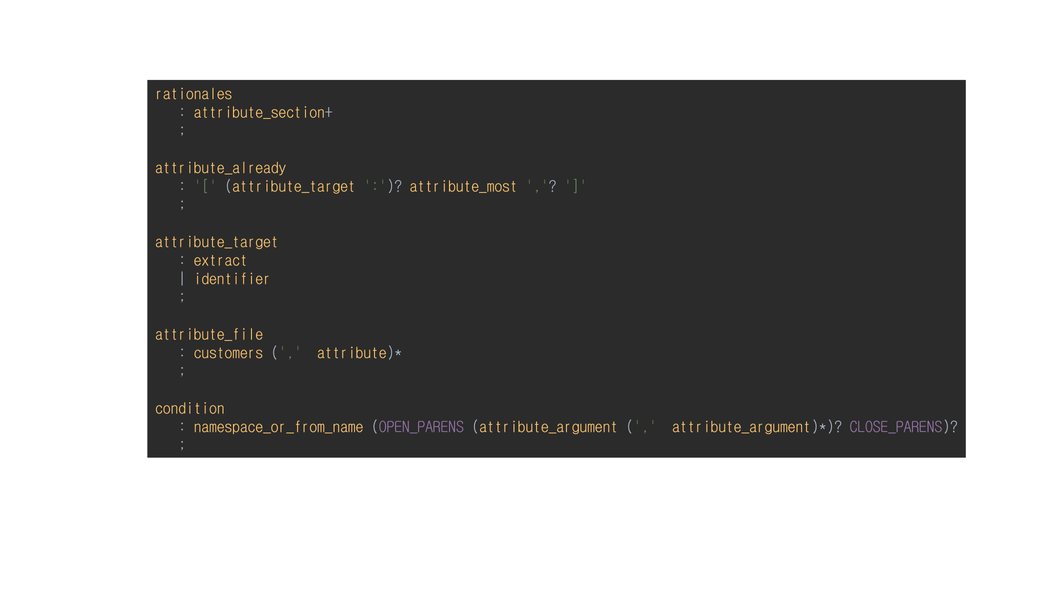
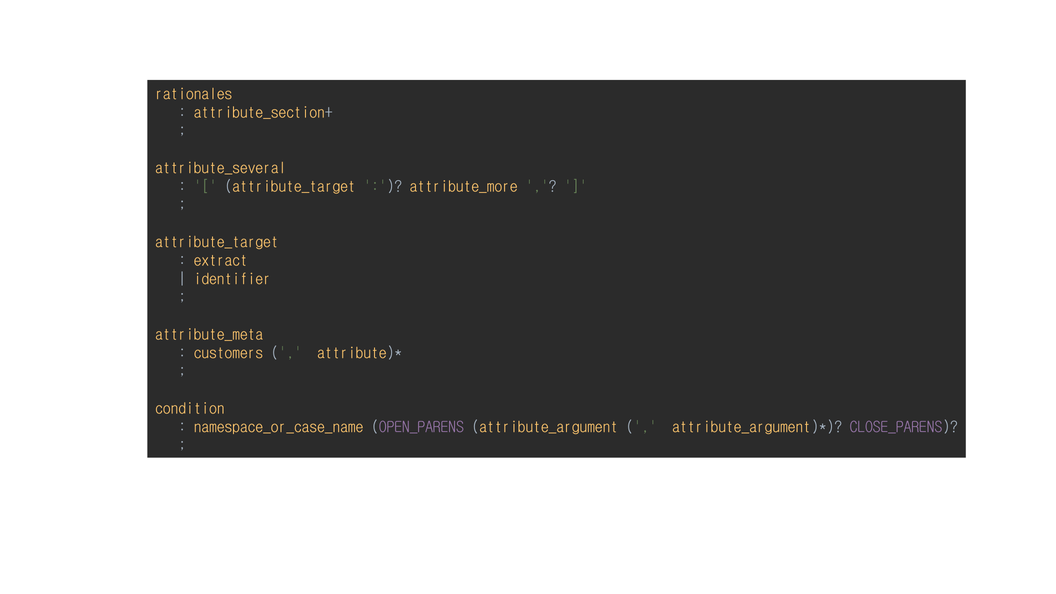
attribute_already: attribute_already -> attribute_several
attribute_most: attribute_most -> attribute_more
attribute_file: attribute_file -> attribute_meta
namespace_or_from_name: namespace_or_from_name -> namespace_or_case_name
